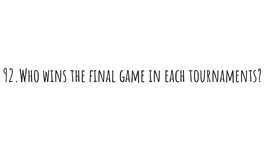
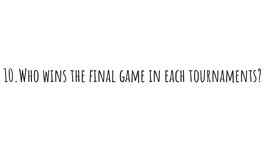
92.Who: 92.Who -> 10.Who
